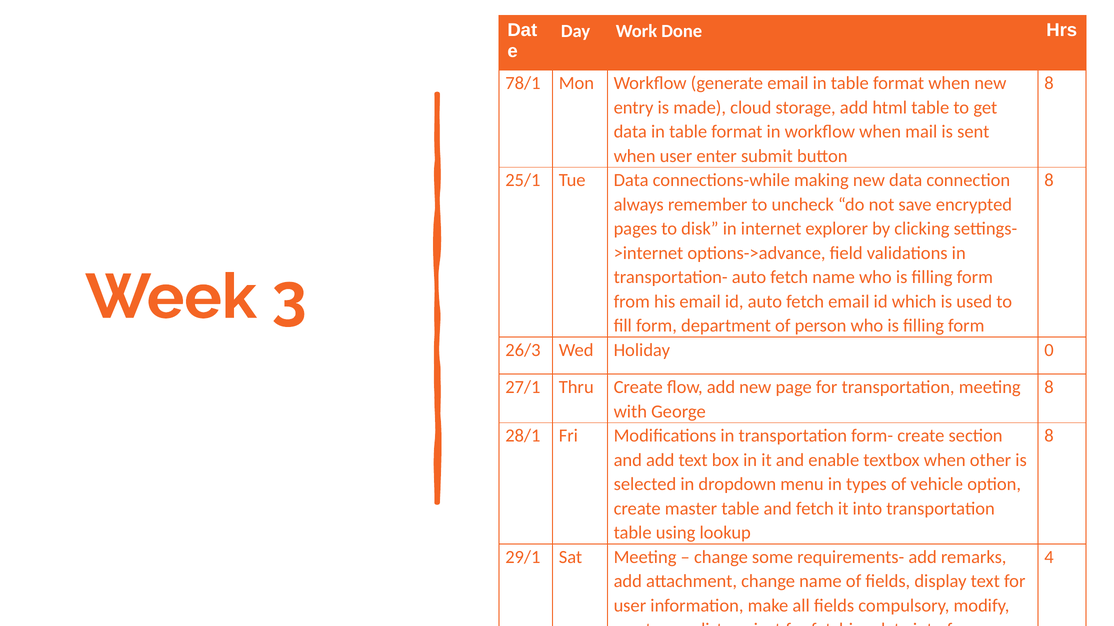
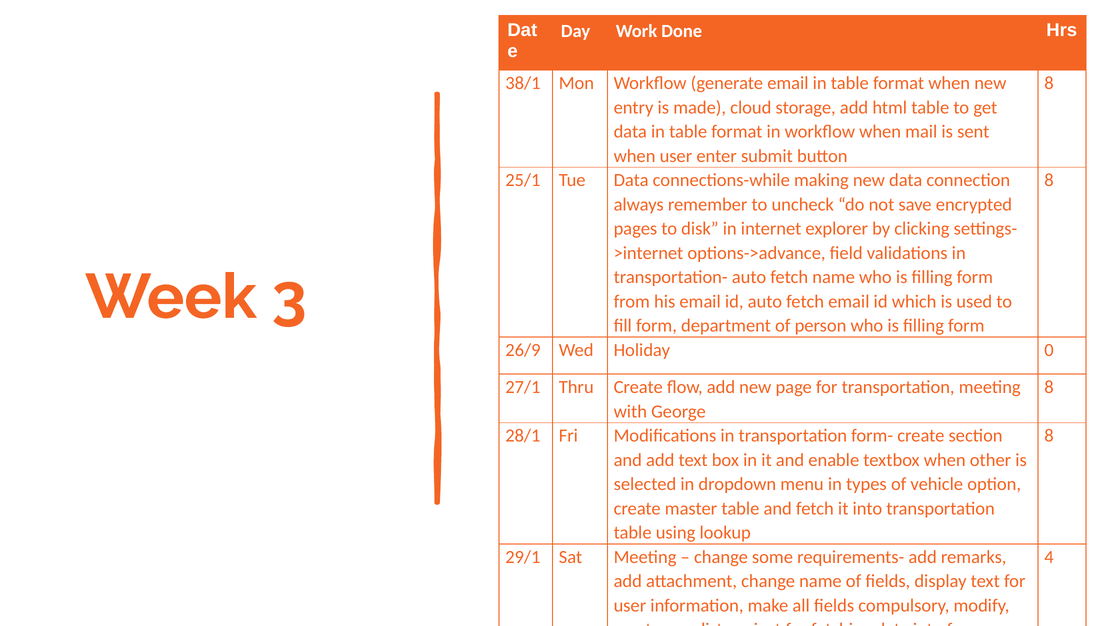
78/1: 78/1 -> 38/1
26/3: 26/3 -> 26/9
